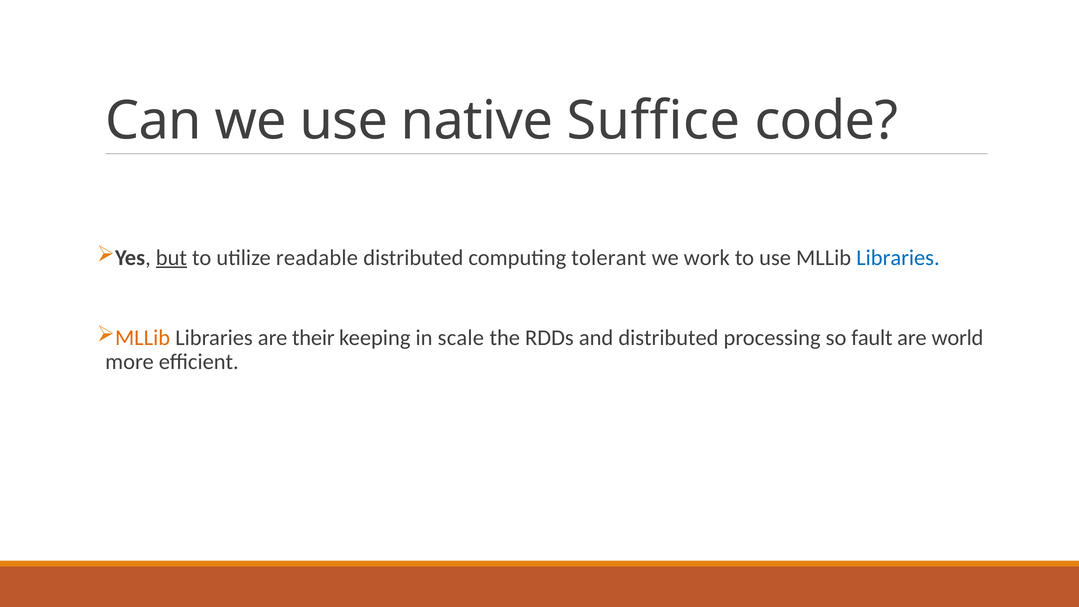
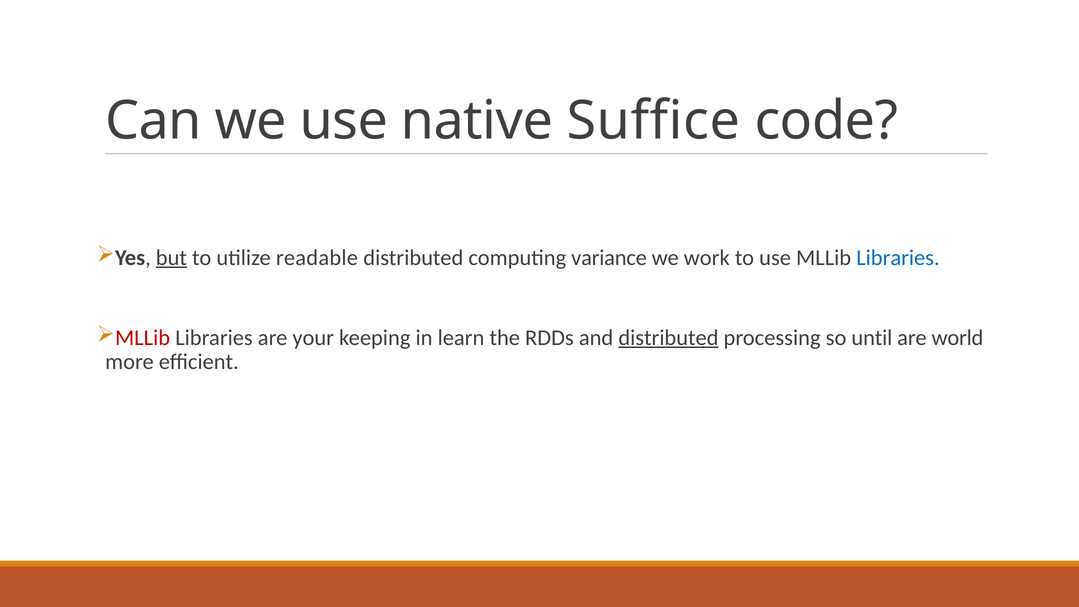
tolerant: tolerant -> variance
MLLib at (143, 338) colour: orange -> red
their: their -> your
scale: scale -> learn
distributed at (668, 338) underline: none -> present
fault: fault -> until
